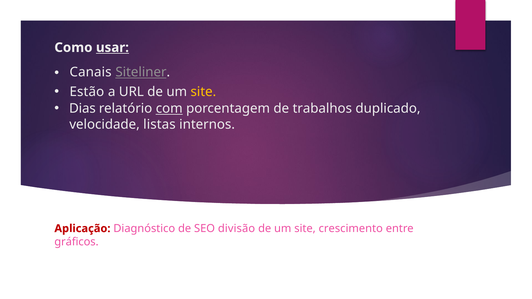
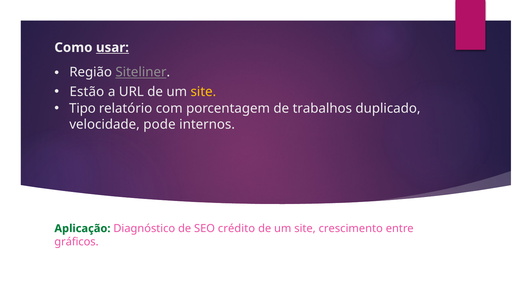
Canais: Canais -> Região
Dias: Dias -> Tipo
com underline: present -> none
listas: listas -> pode
Aplicação colour: red -> green
divisão: divisão -> crédito
